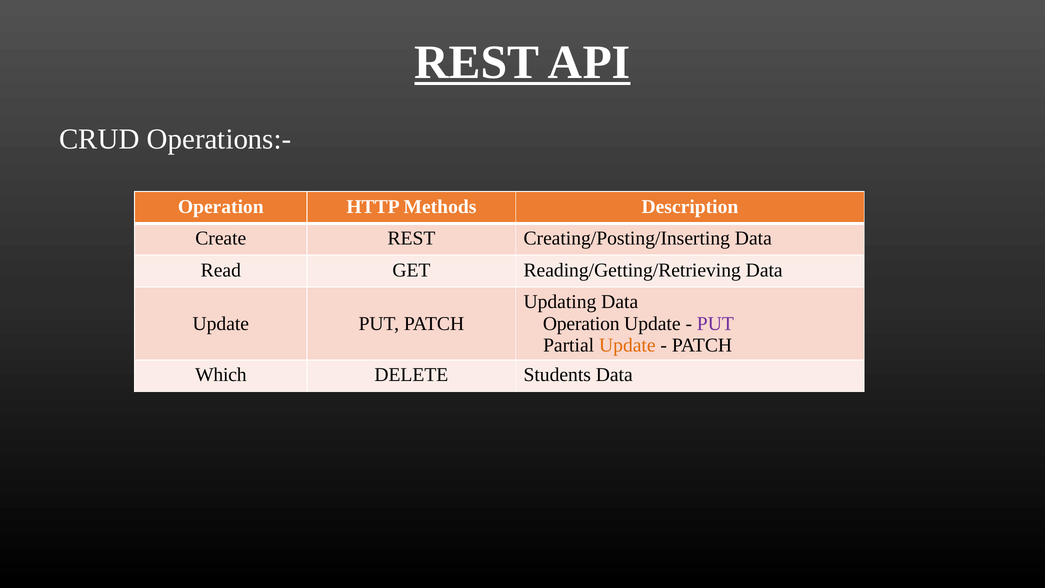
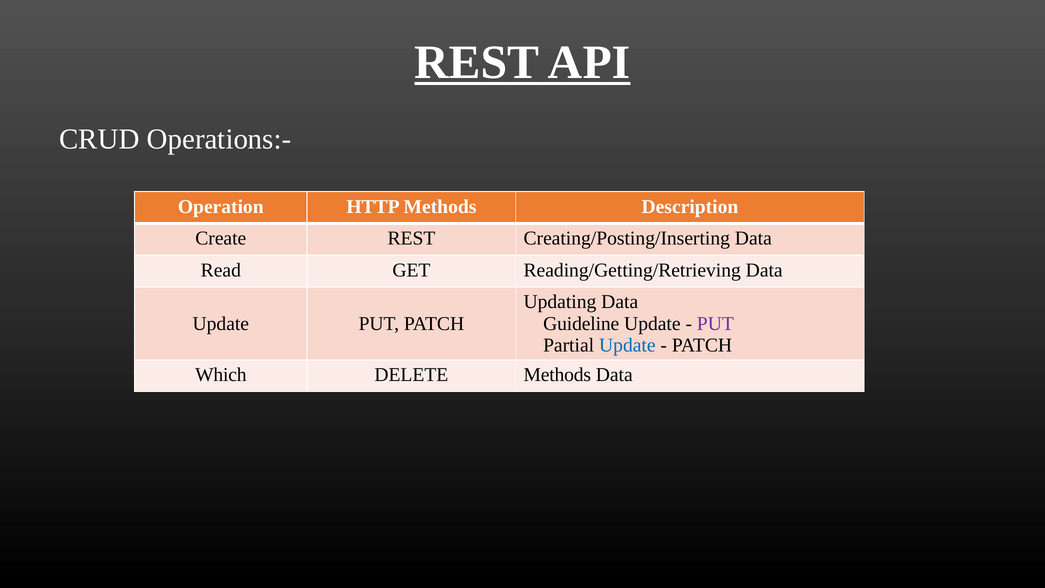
Operation at (581, 324): Operation -> Guideline
Update at (627, 345) colour: orange -> blue
DELETE Students: Students -> Methods
